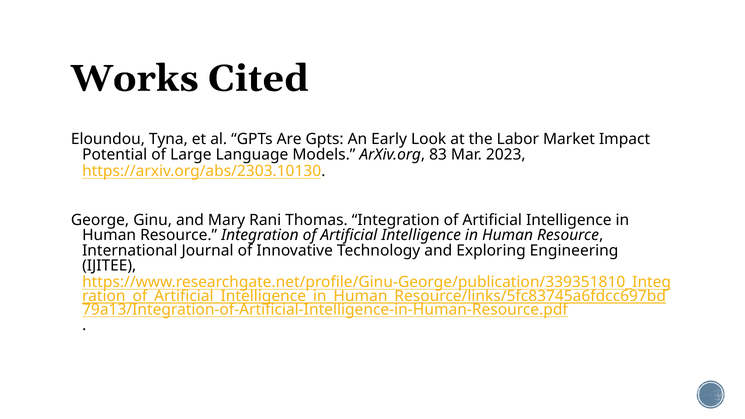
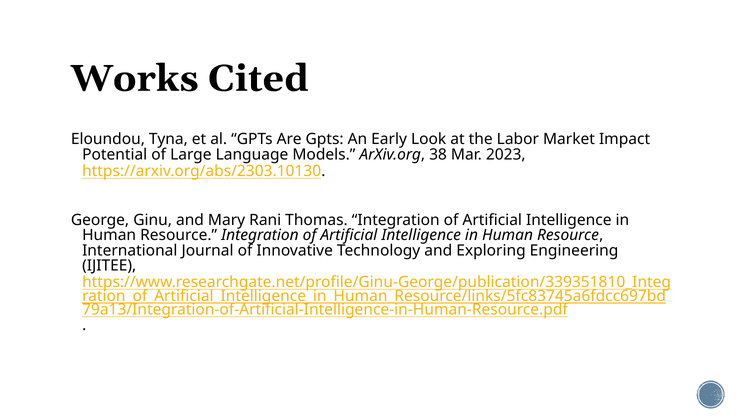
83: 83 -> 38
